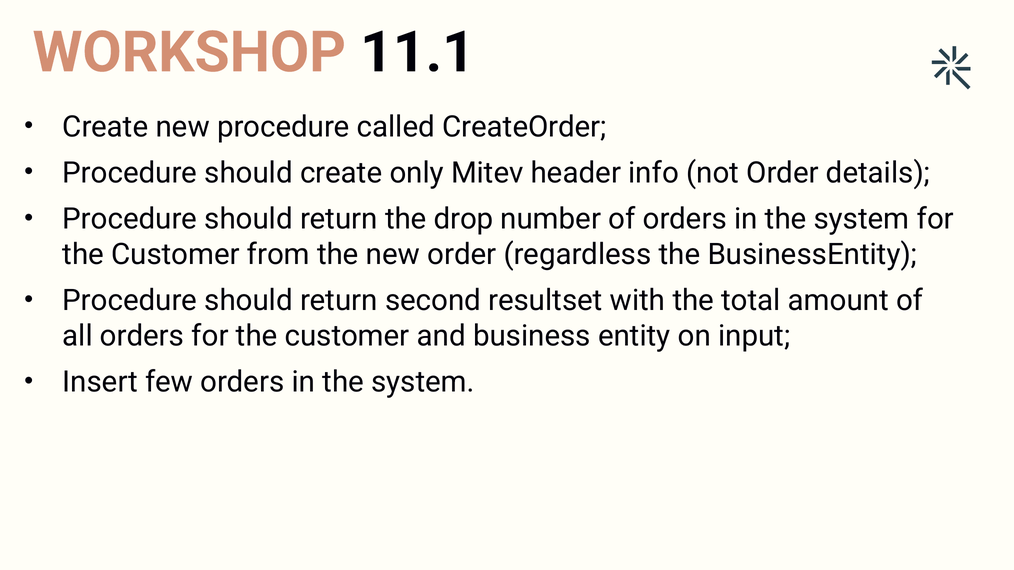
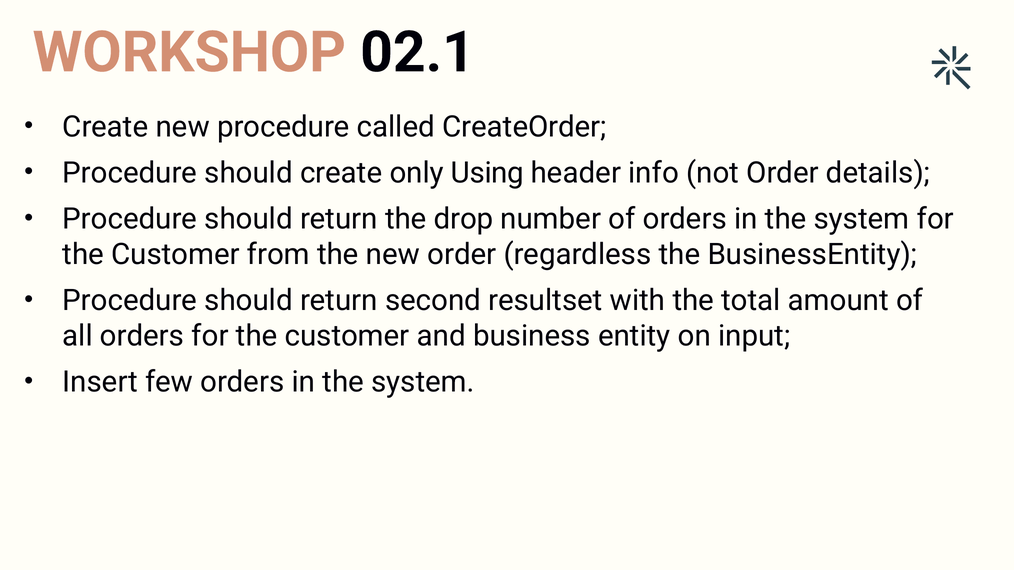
11.1: 11.1 -> 02.1
Mitev: Mitev -> Using
